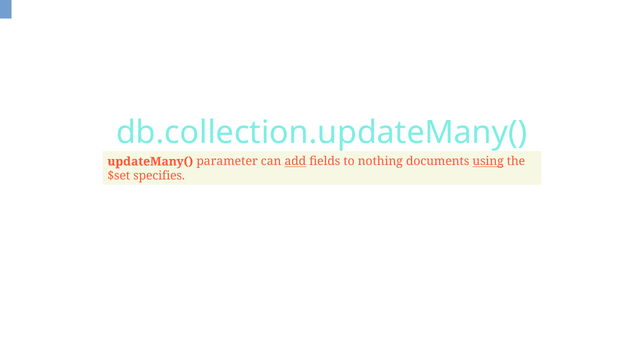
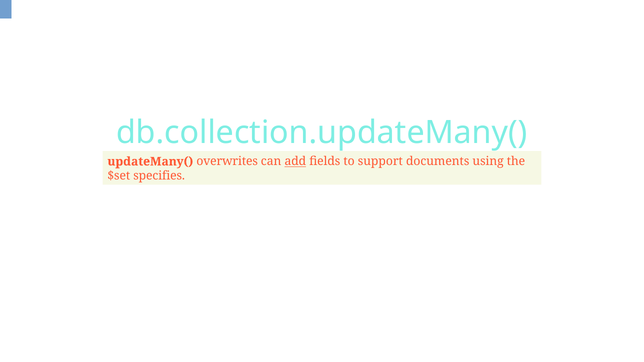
parameter: parameter -> overwrites
nothing: nothing -> support
using underline: present -> none
